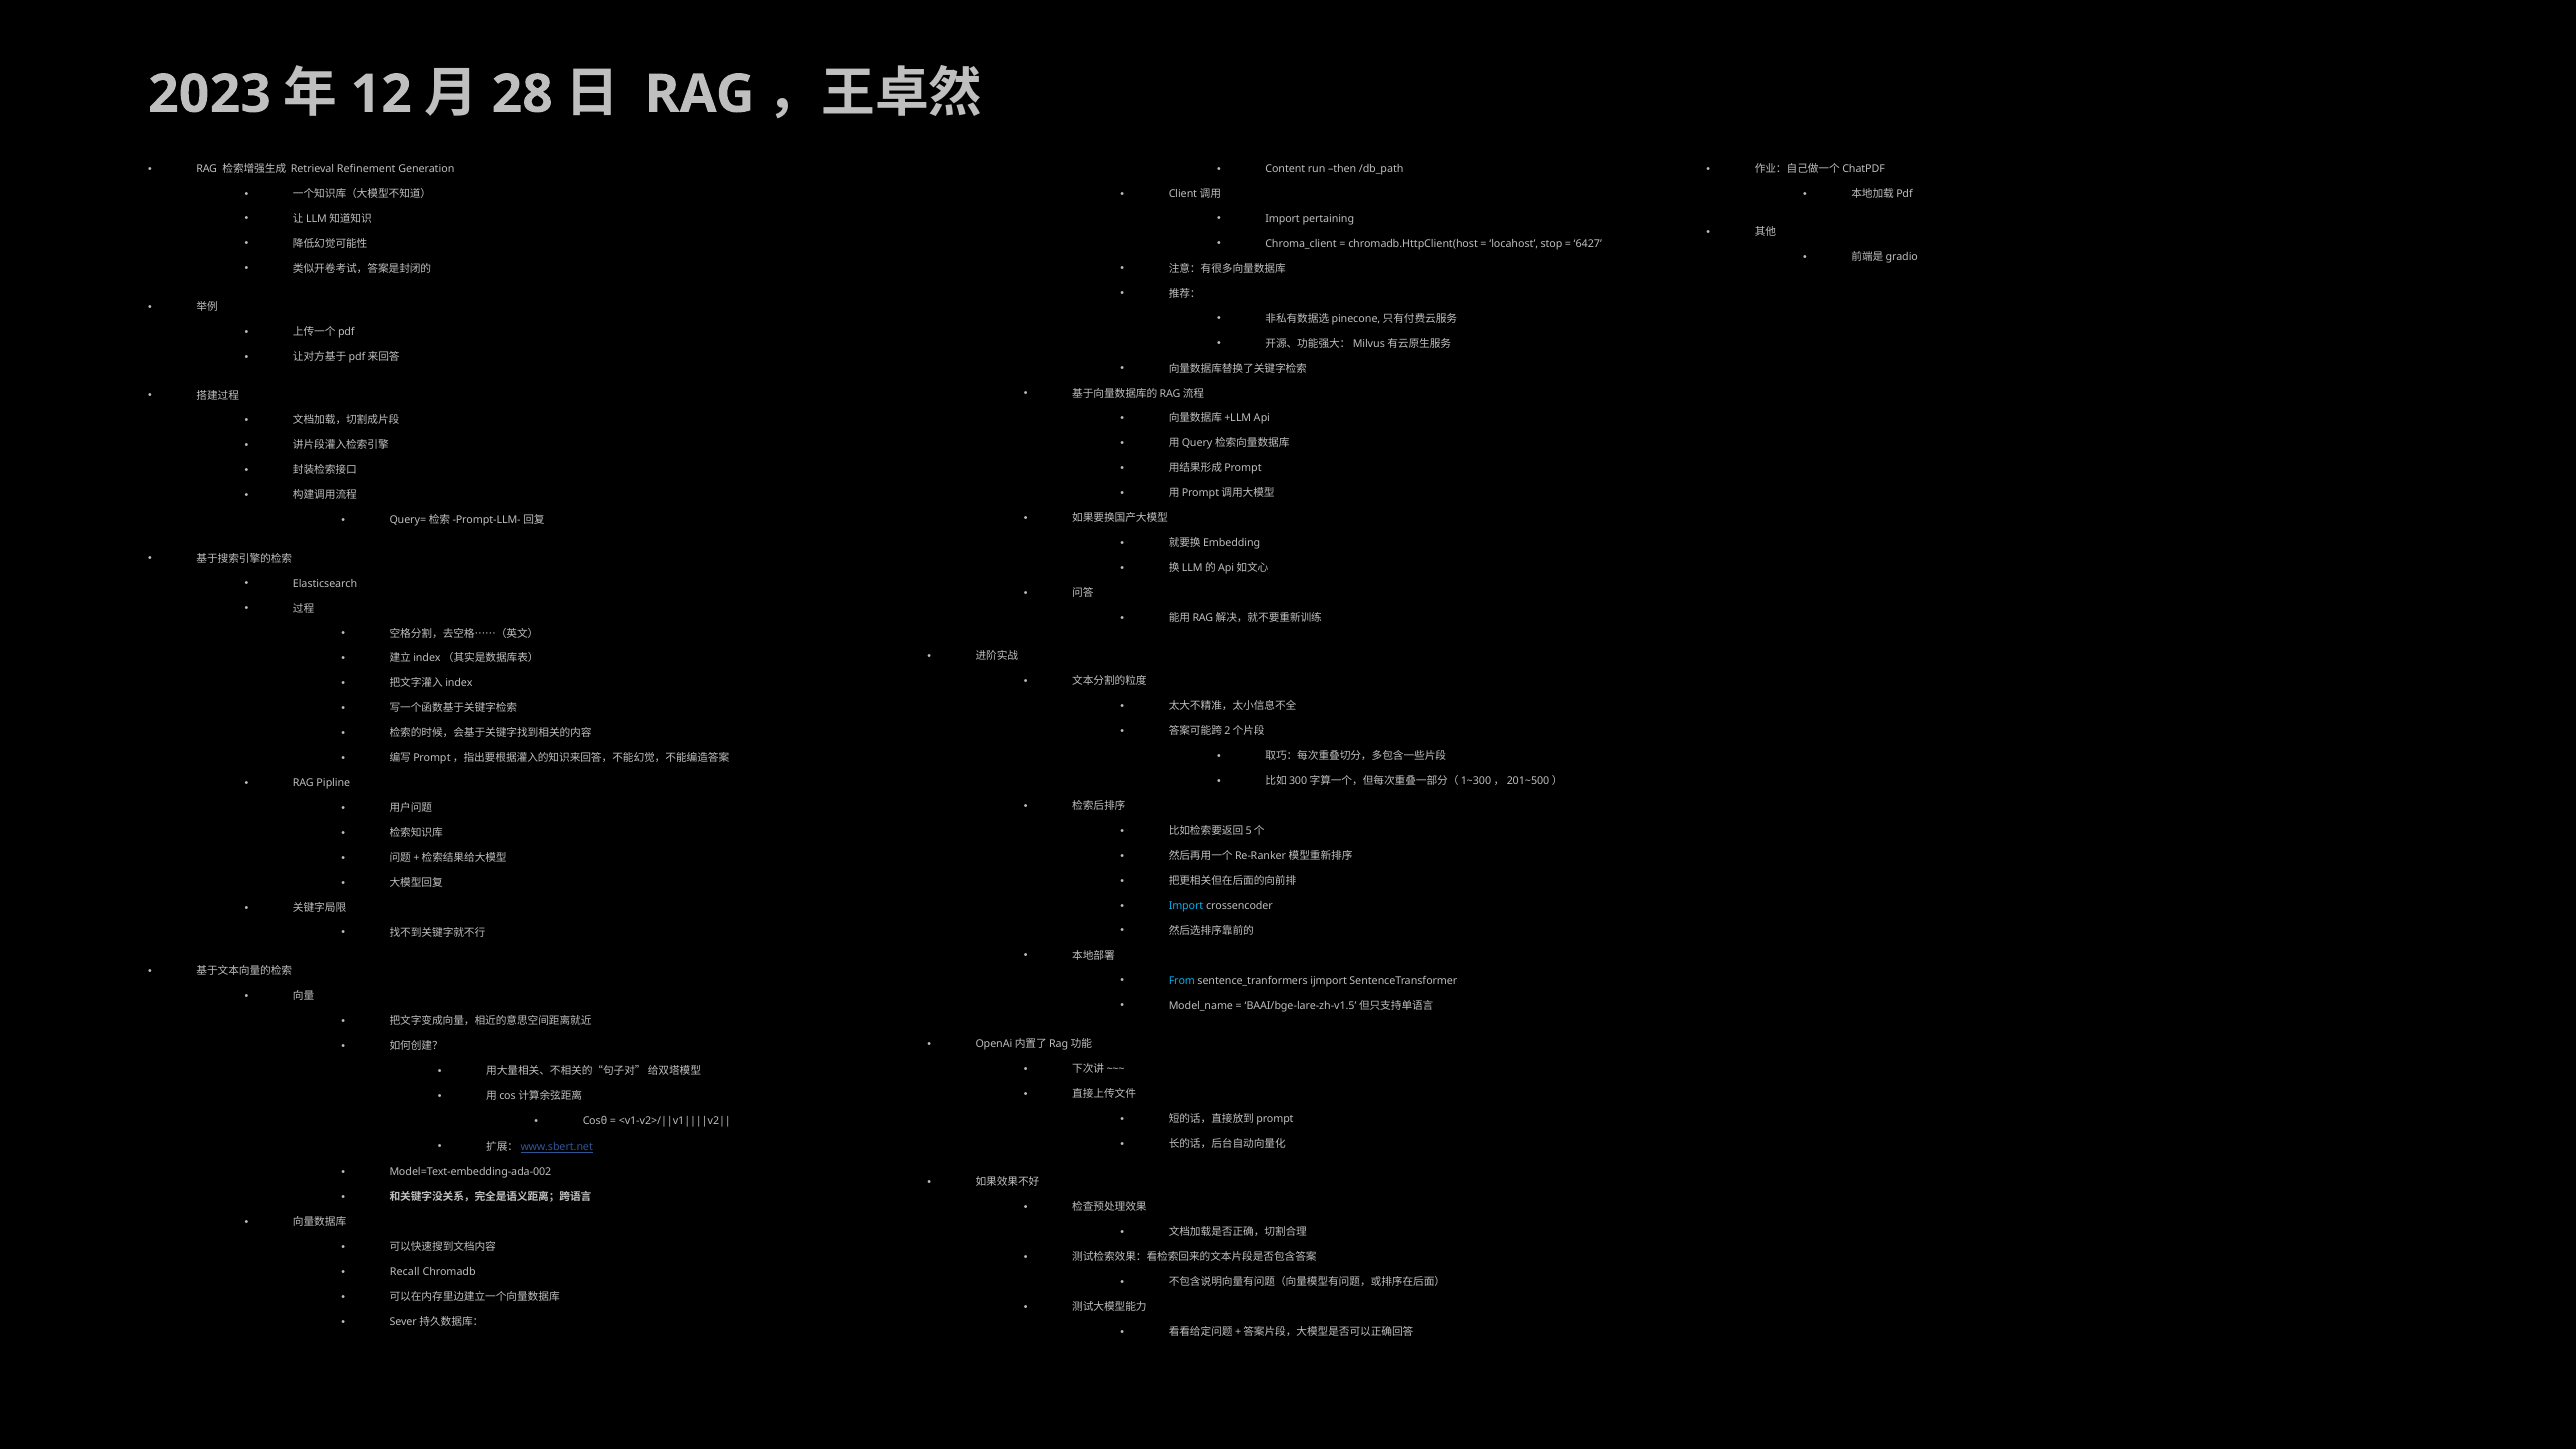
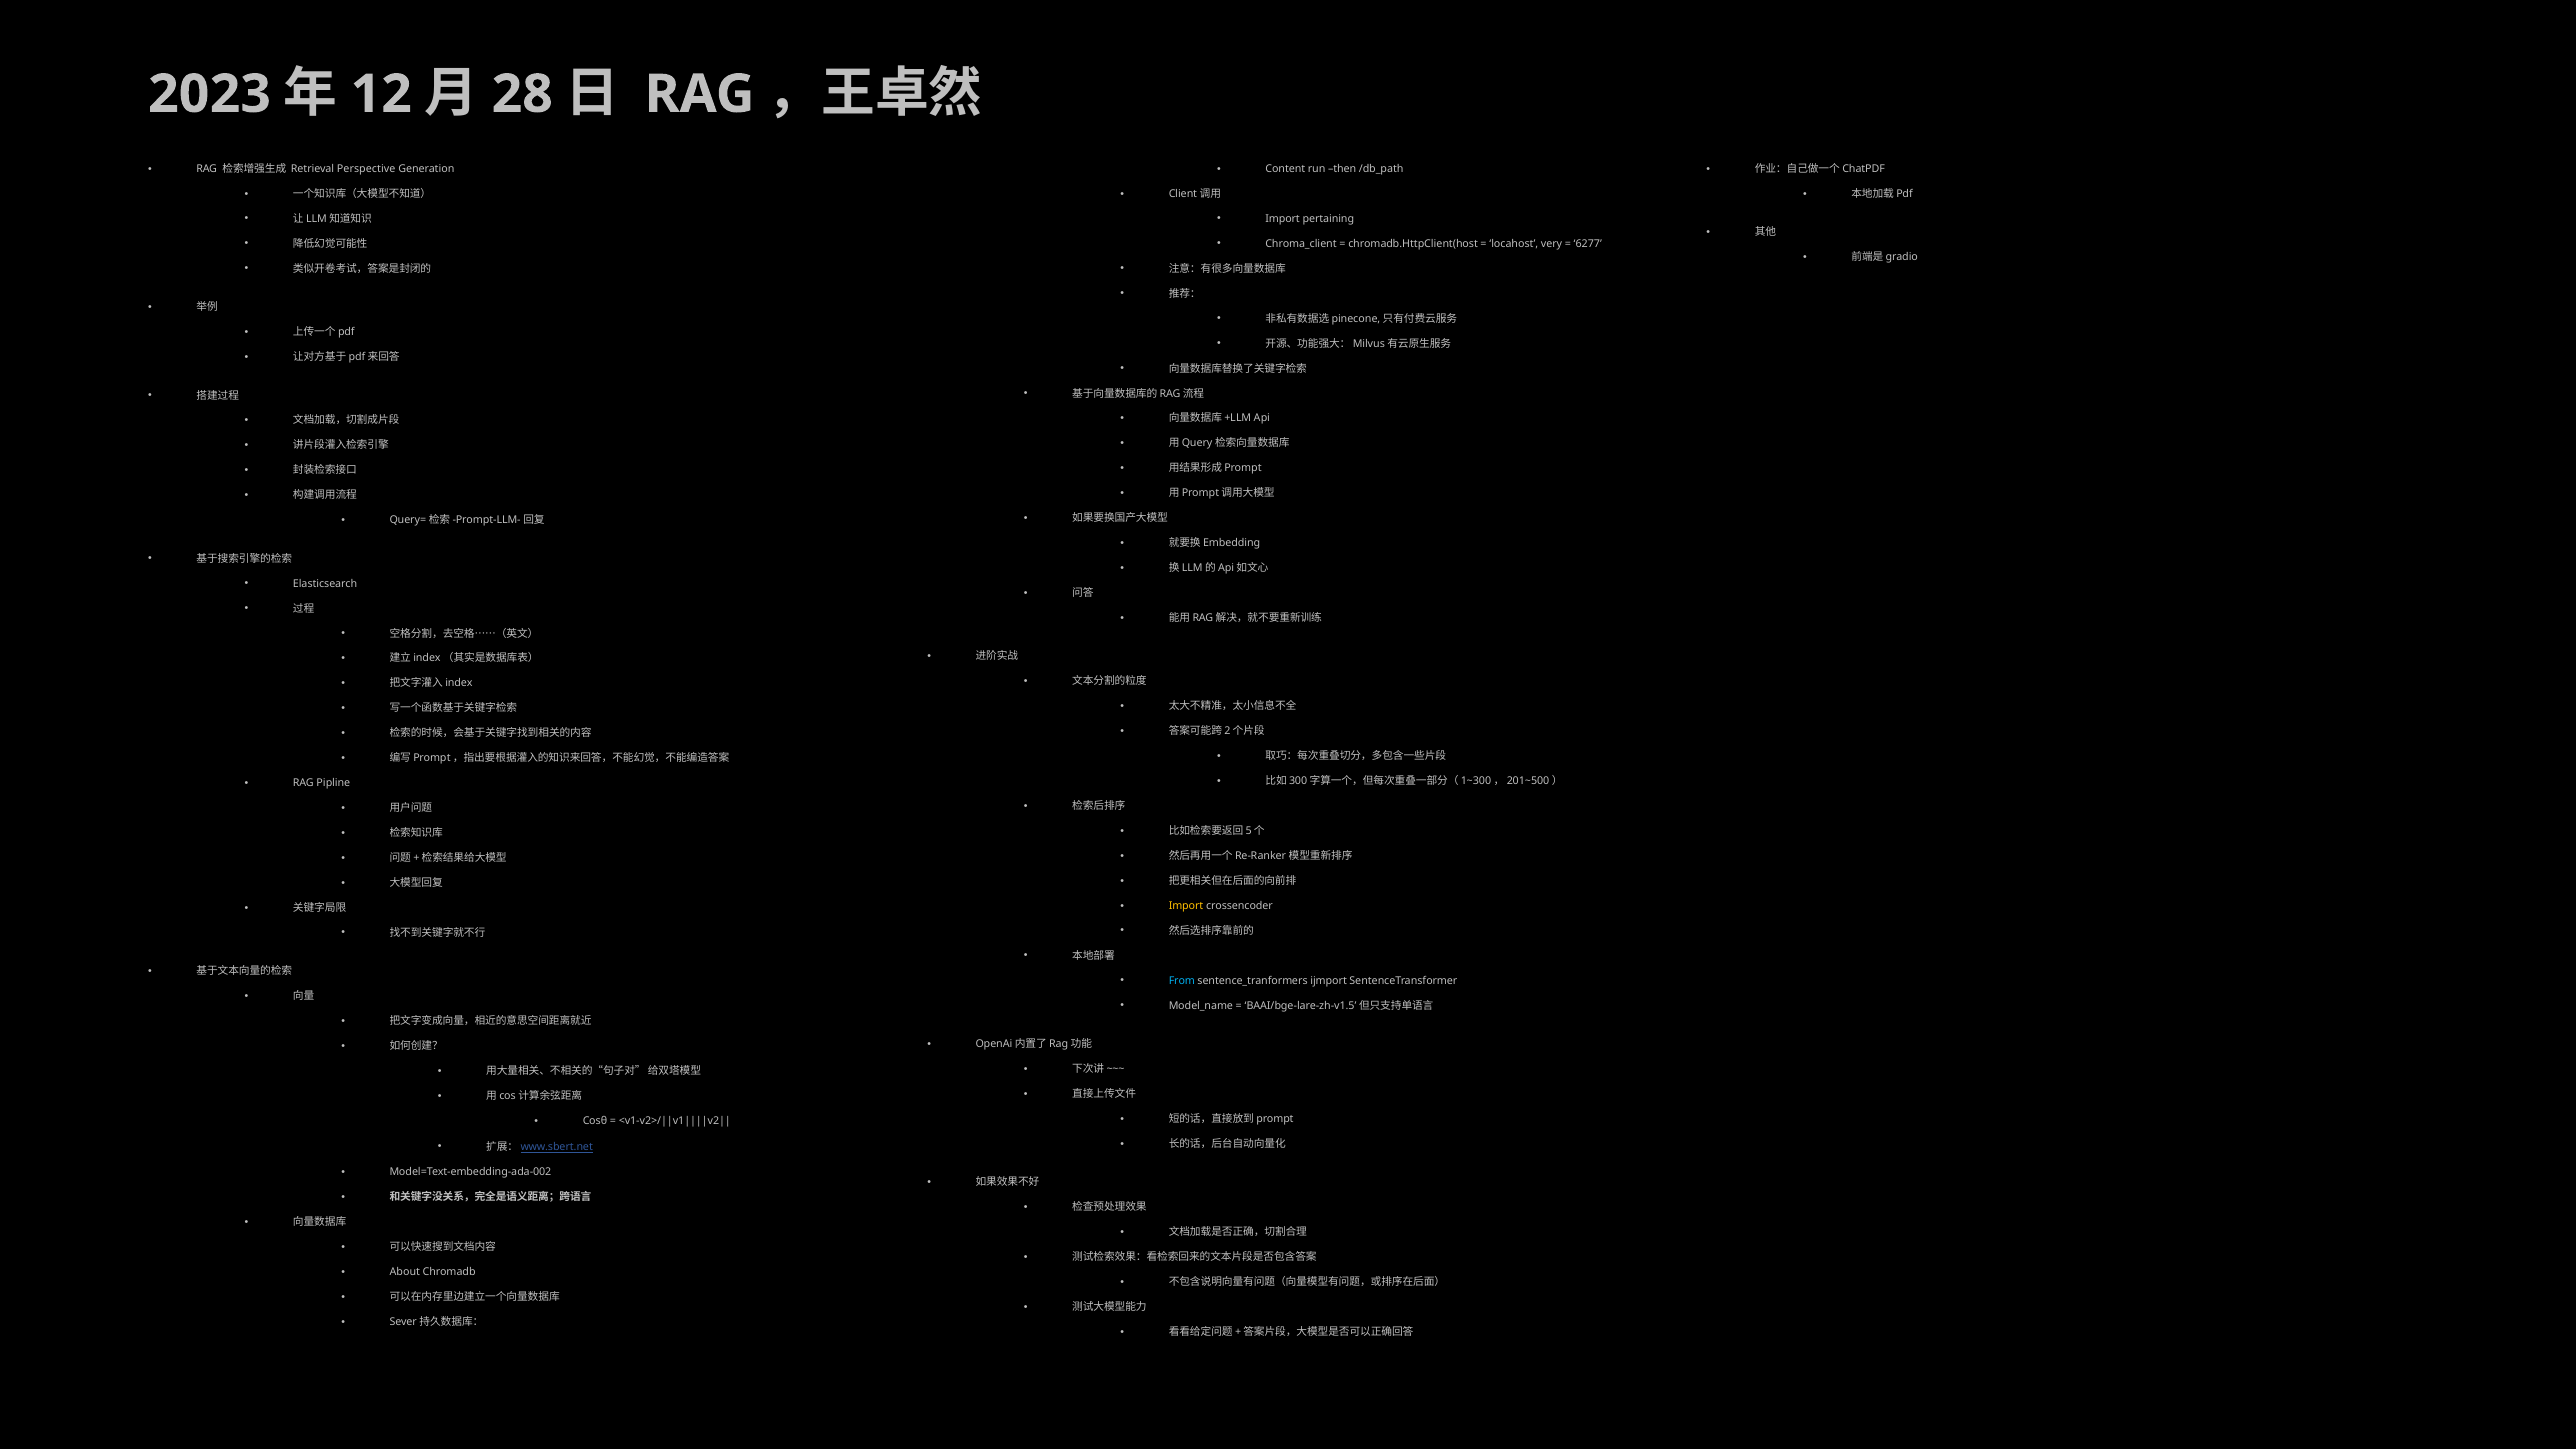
Refinement: Refinement -> Perspective
stop: stop -> very
6427: 6427 -> 6277
Import at (1186, 906) colour: light blue -> yellow
Recall: Recall -> About
